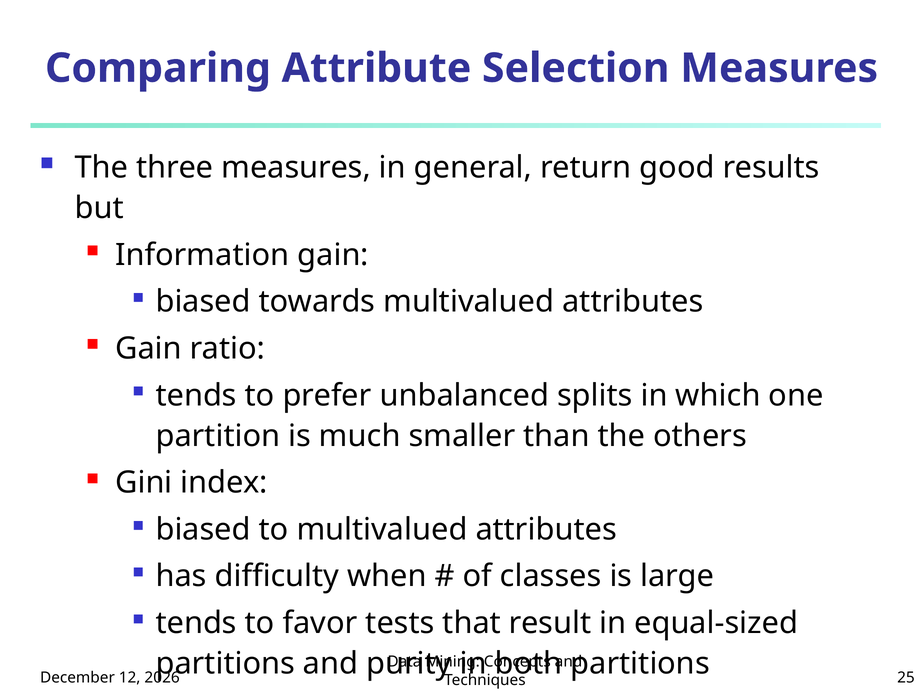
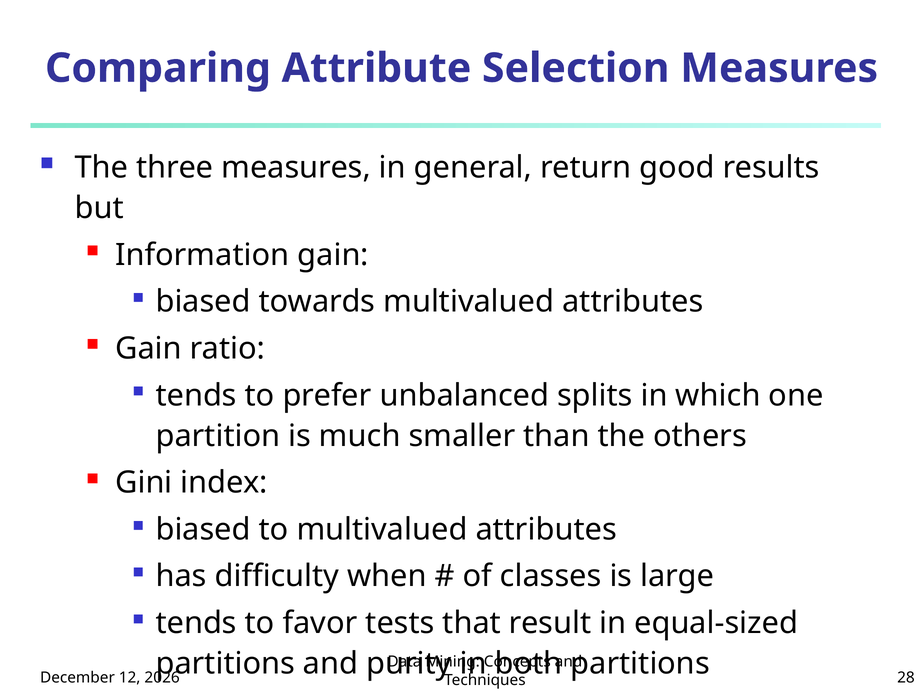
25: 25 -> 28
